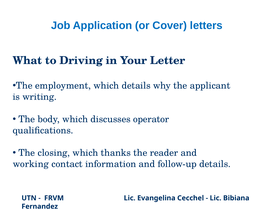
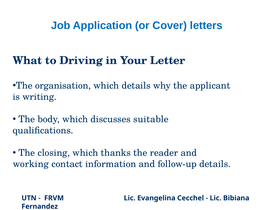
employment: employment -> organisation
operator: operator -> suitable
